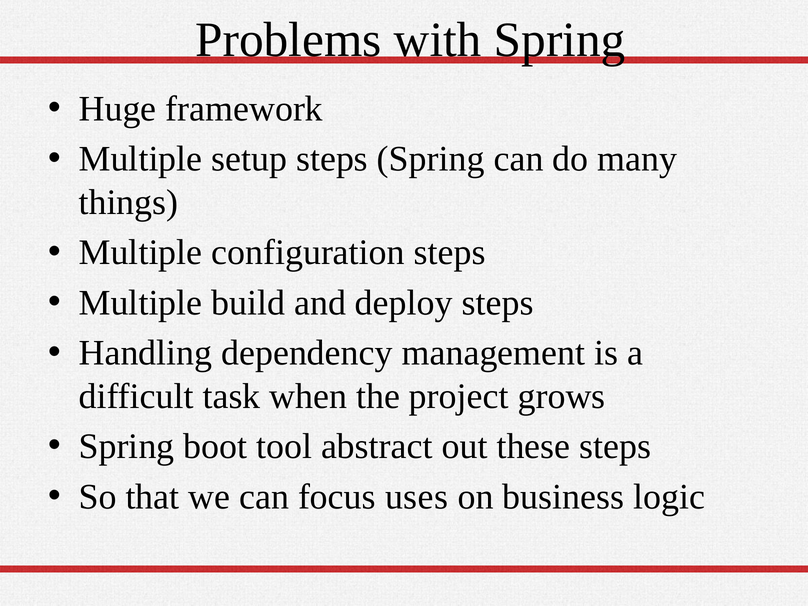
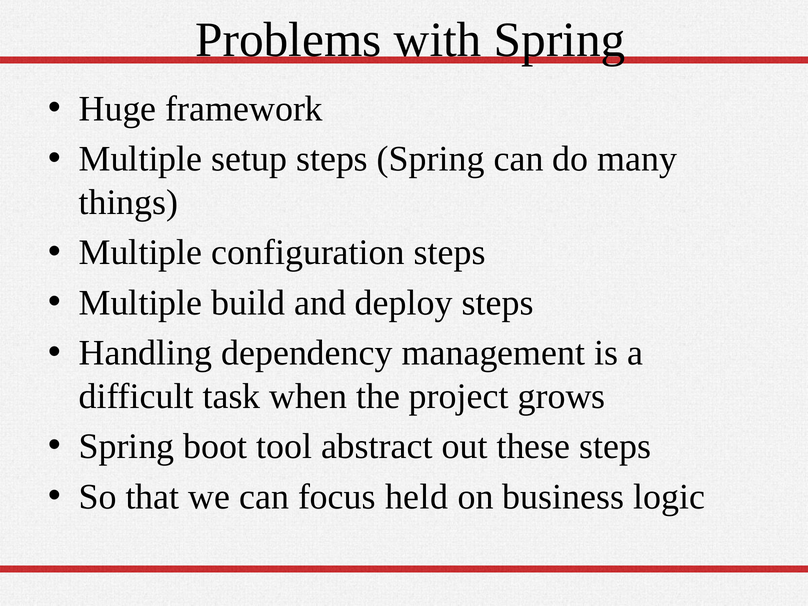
uses: uses -> held
